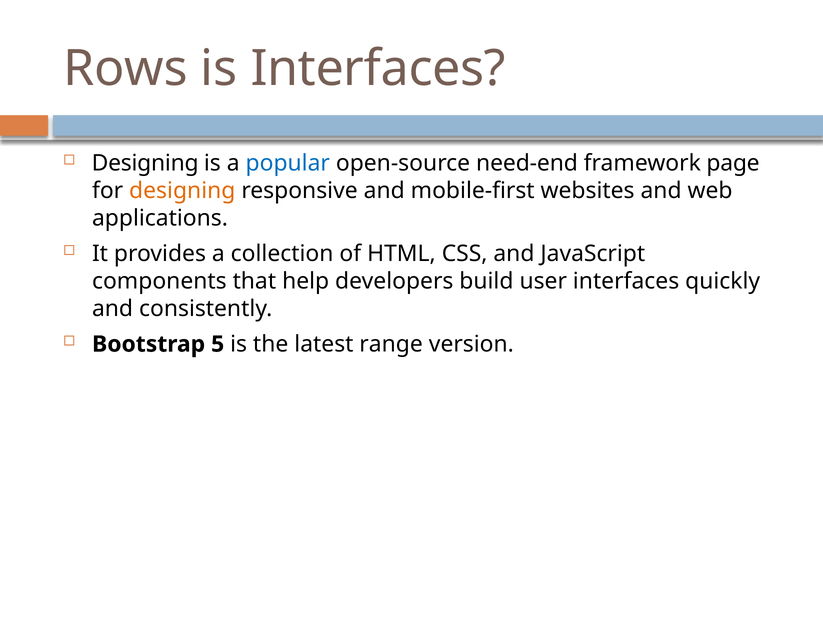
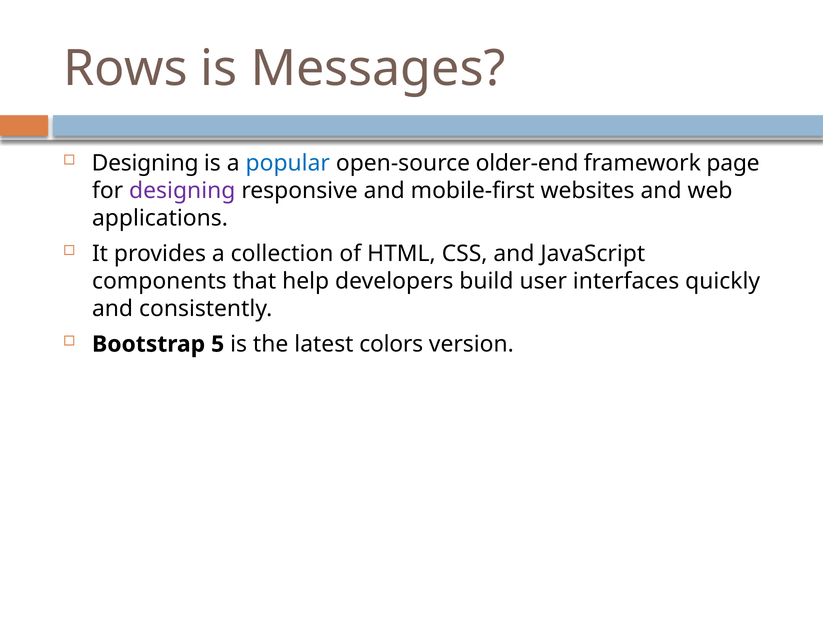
is Interfaces: Interfaces -> Messages
need-end: need-end -> older-end
designing at (182, 191) colour: orange -> purple
range: range -> colors
